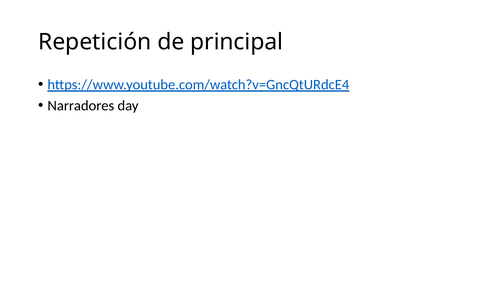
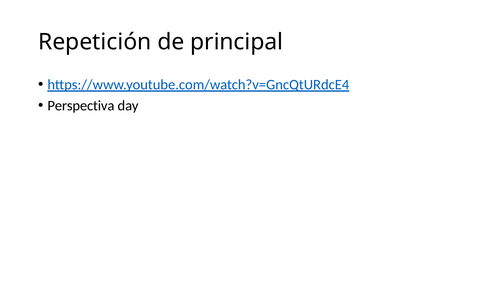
Narradores: Narradores -> Perspectiva
